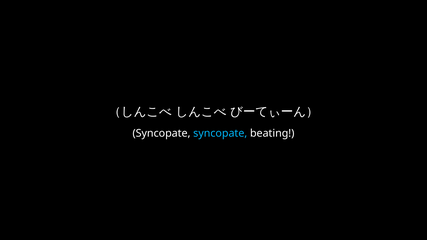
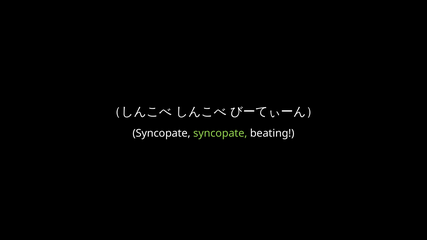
syncopate at (220, 133) colour: light blue -> light green
